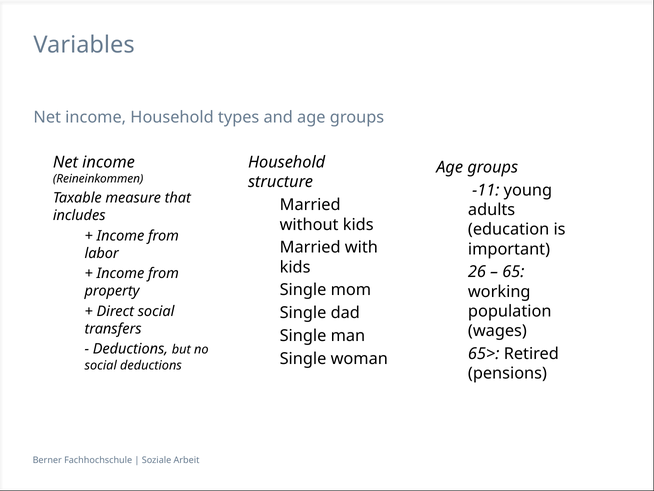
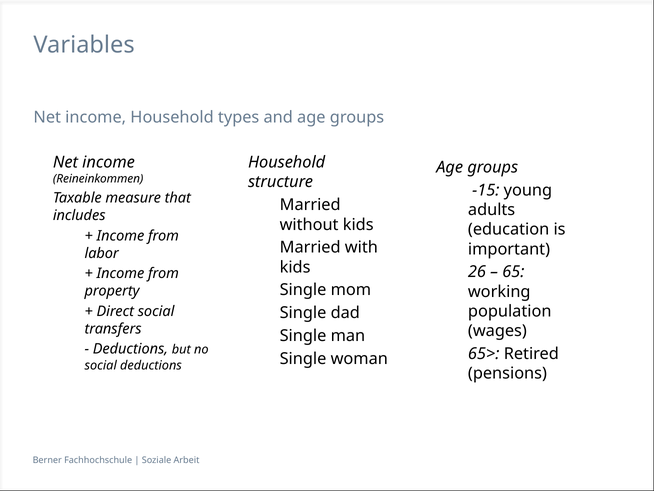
-11: -11 -> -15
